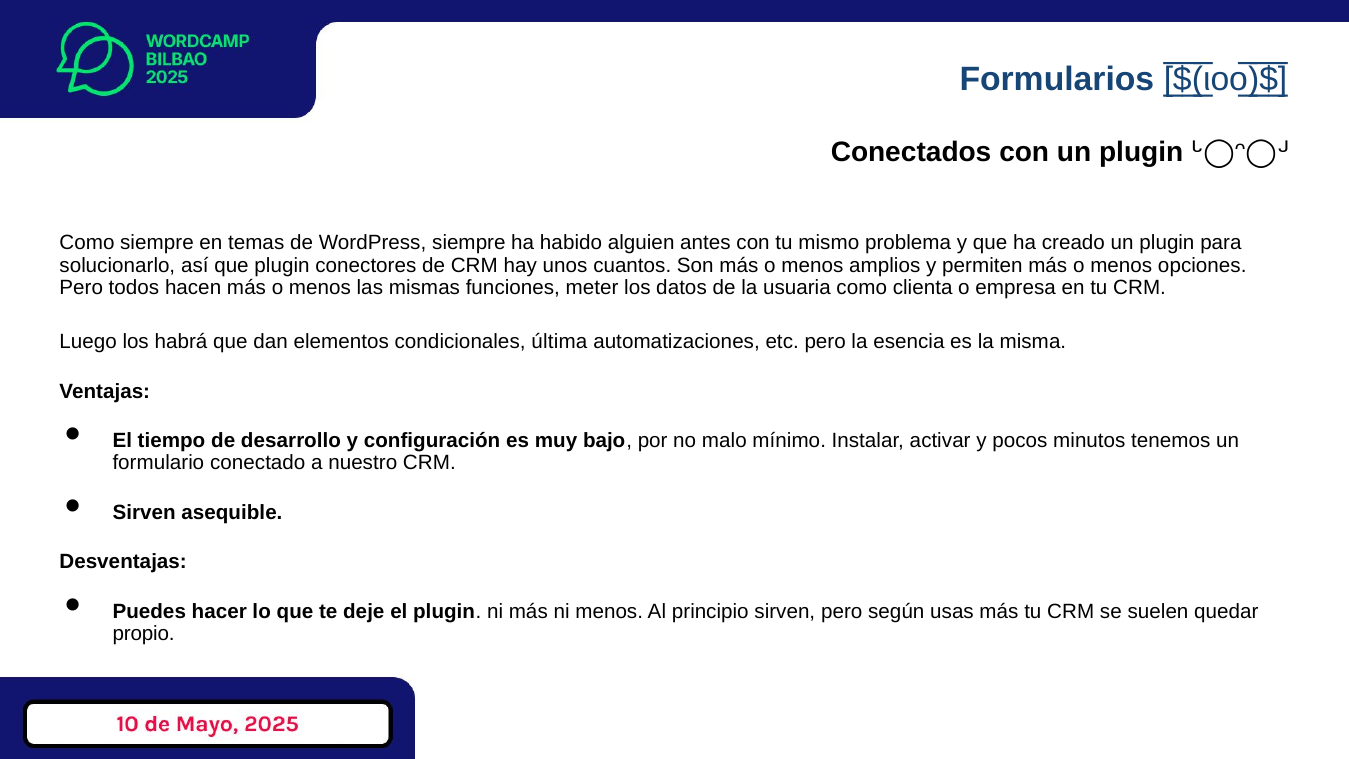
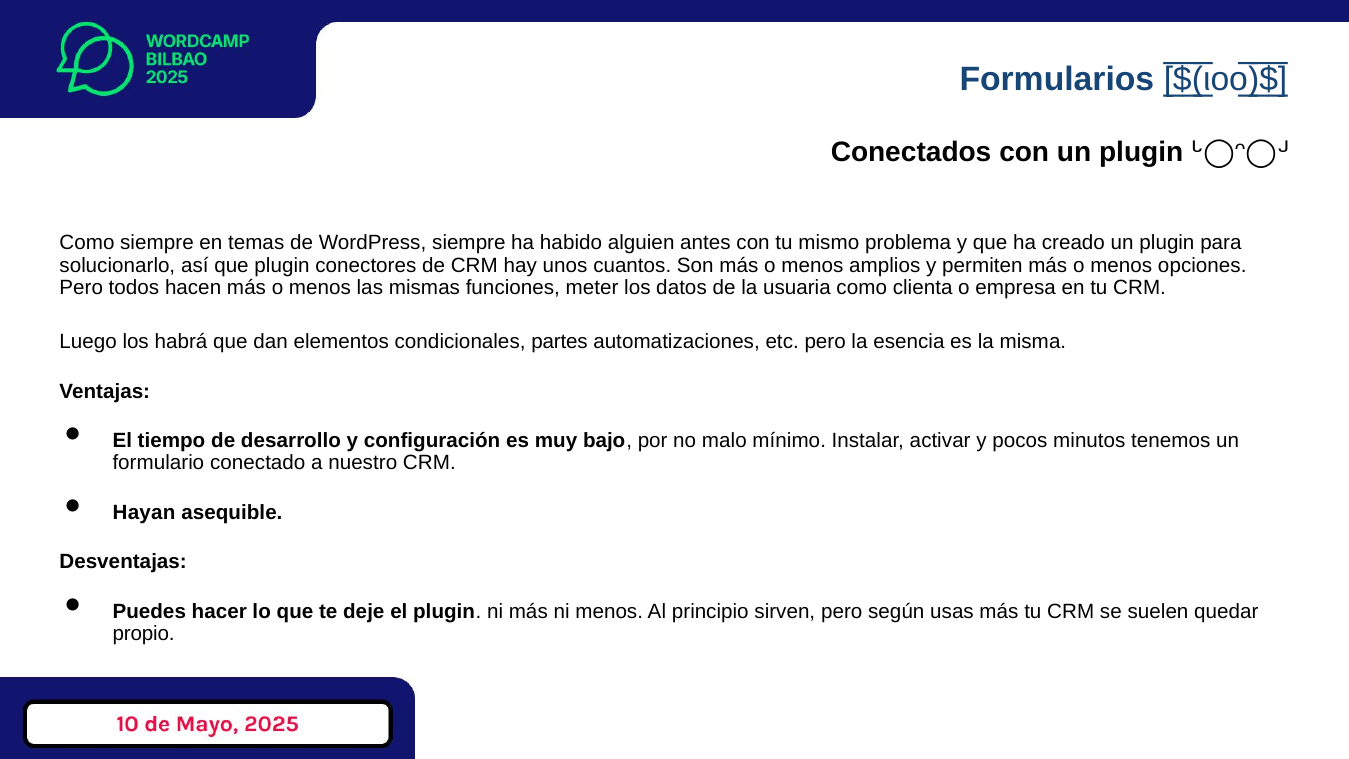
última: última -> partes
Sirven at (144, 512): Sirven -> Hayan
